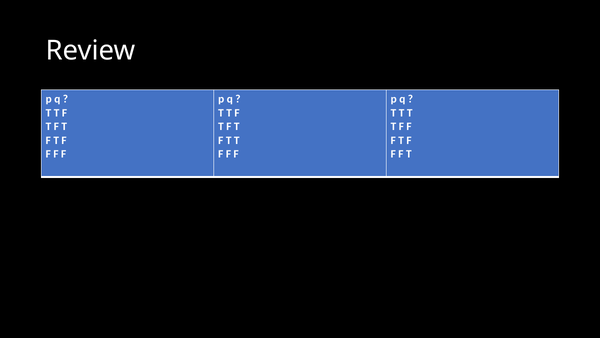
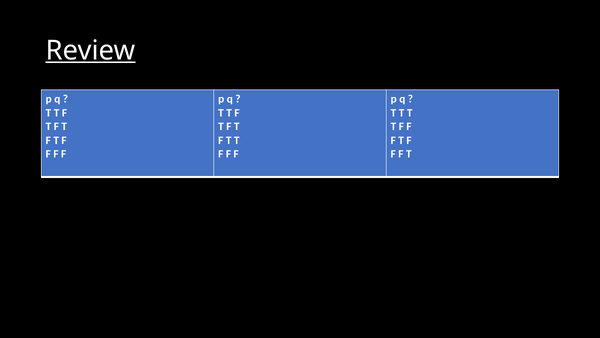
Review underline: none -> present
